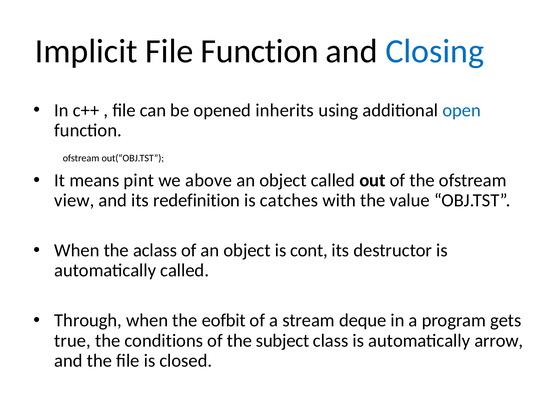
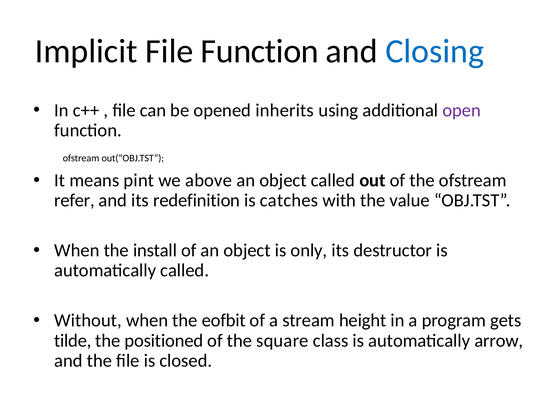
open colour: blue -> purple
view: view -> refer
aclass: aclass -> install
cont: cont -> only
Through: Through -> Without
deque: deque -> height
true: true -> tilde
conditions: conditions -> positioned
subject: subject -> square
